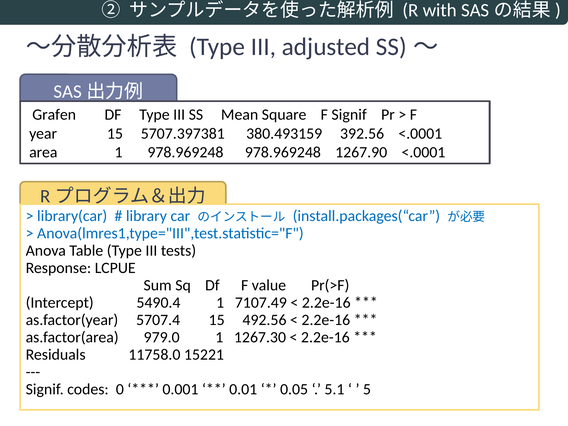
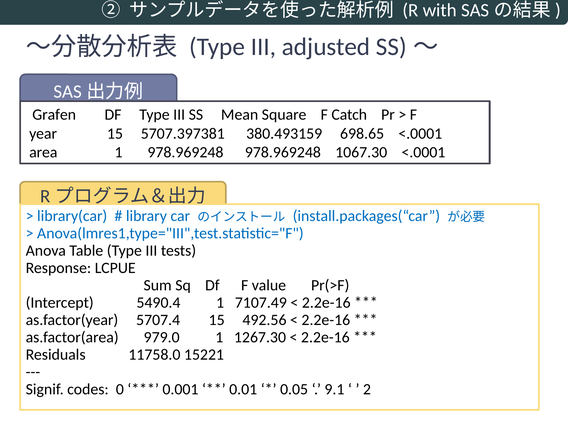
F Signif: Signif -> Catch
392.56: 392.56 -> 698.65
1267.90: 1267.90 -> 1067.30
5.1: 5.1 -> 9.1
5: 5 -> 2
